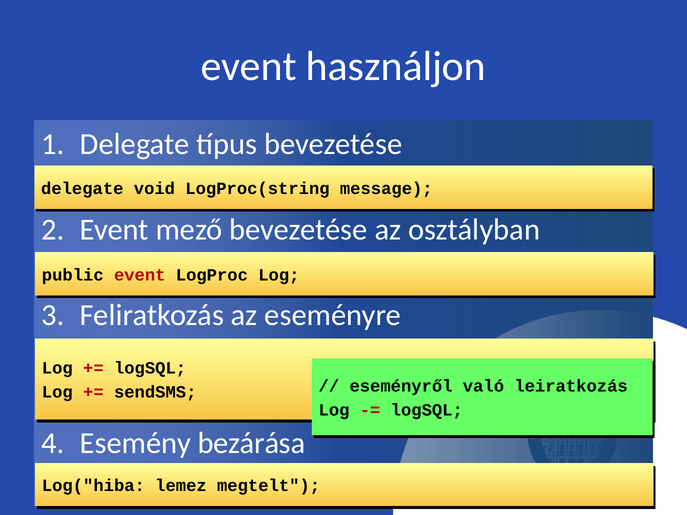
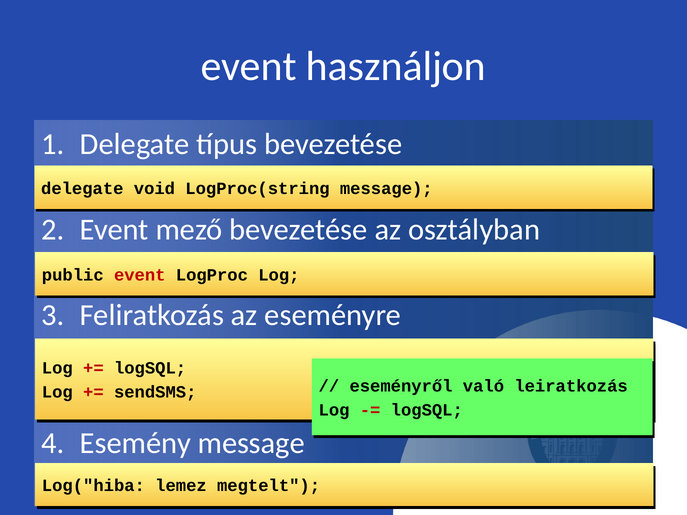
Esemény bezárása: bezárása -> message
